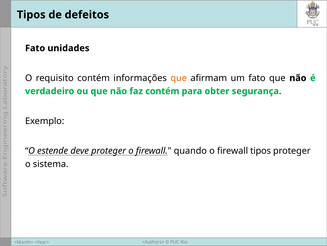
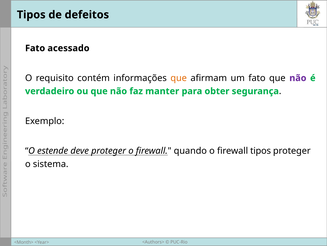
unidades: unidades -> acessado
não at (298, 78) colour: black -> purple
faz contém: contém -> manter
